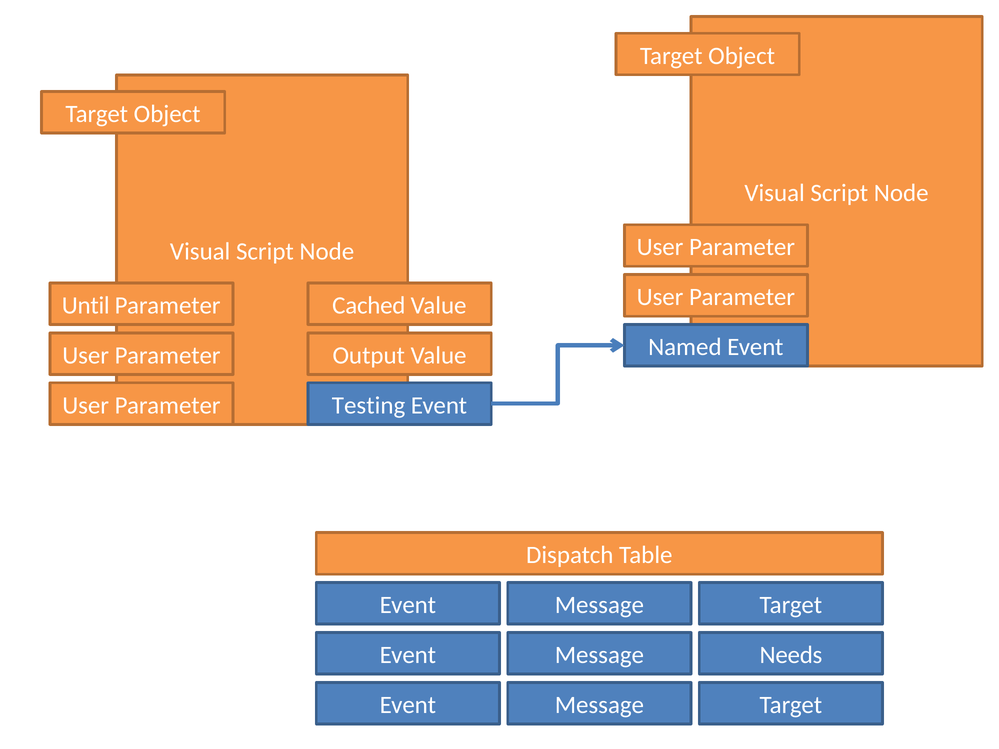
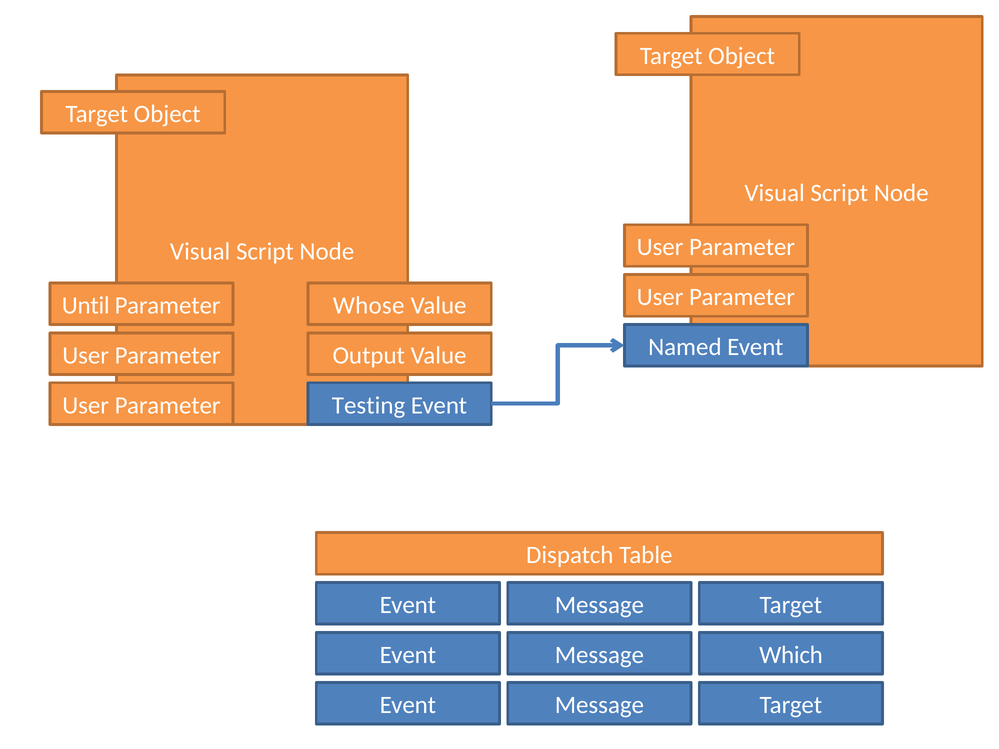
Cached: Cached -> Whose
Needs: Needs -> Which
